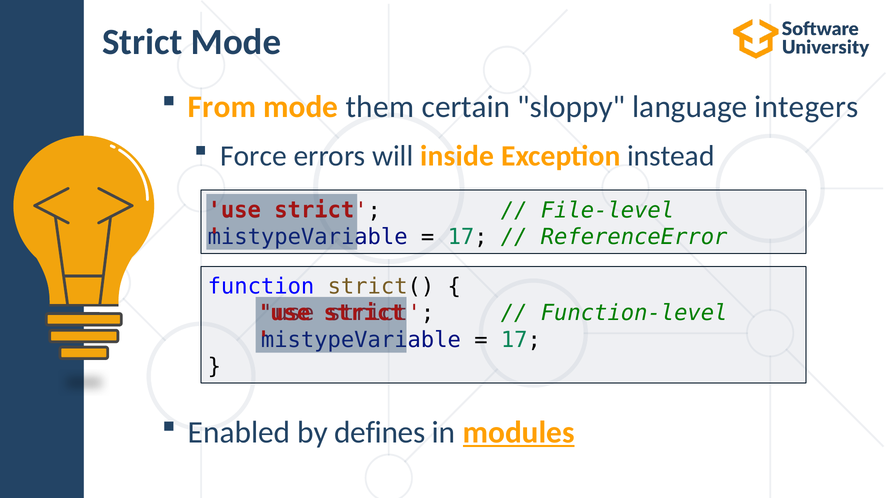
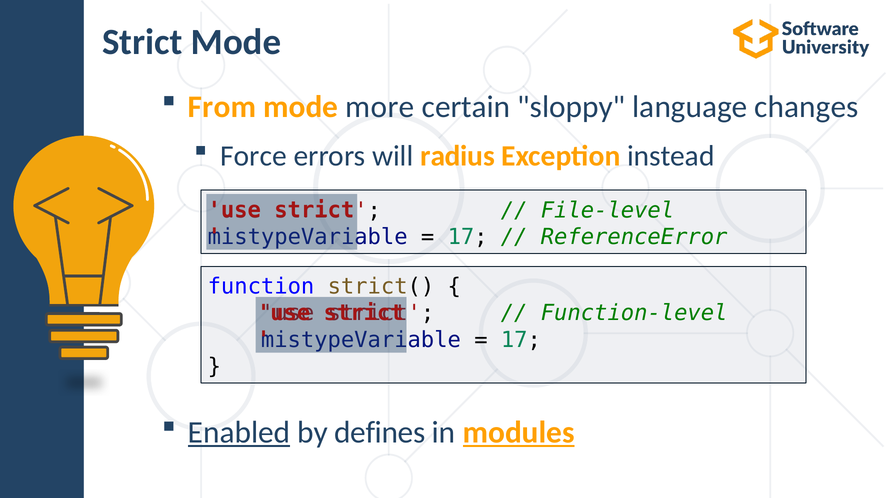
them: them -> more
integers: integers -> changes
inside: inside -> radius
Enabled underline: none -> present
